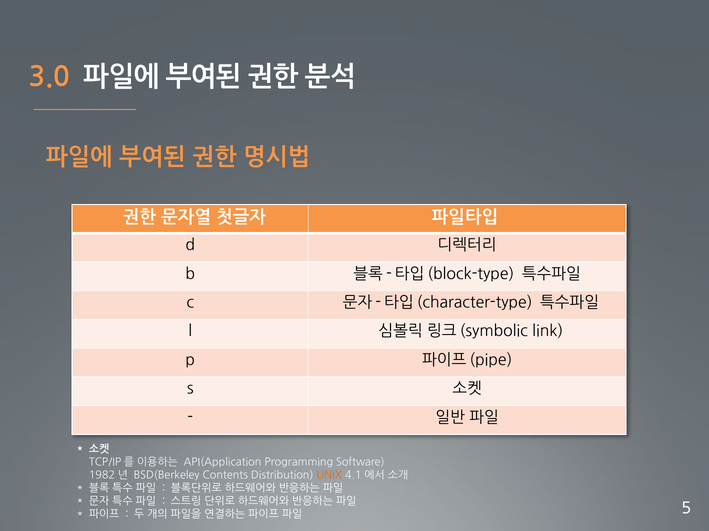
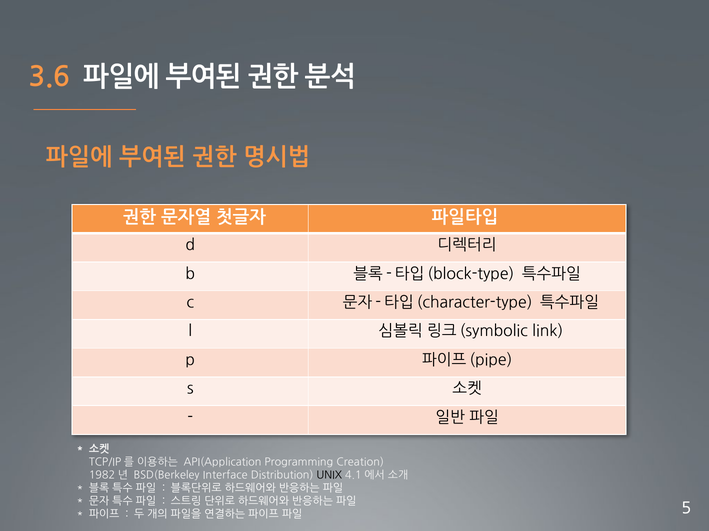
3.0: 3.0 -> 3.6
Software: Software -> Creation
Contents: Contents -> Interface
UNIX colour: orange -> black
